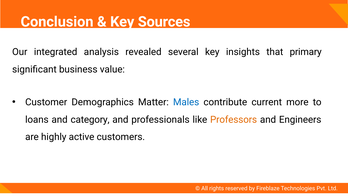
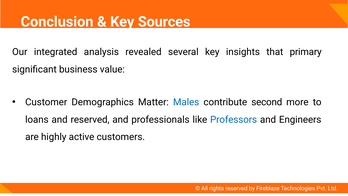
current: current -> second
and category: category -> reserved
Professors colour: orange -> blue
